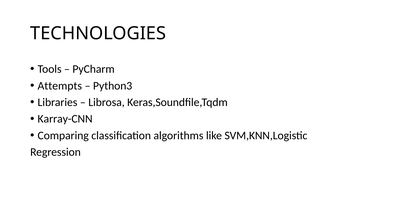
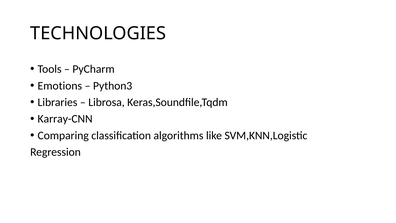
Attempts: Attempts -> Emotions
